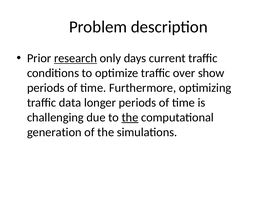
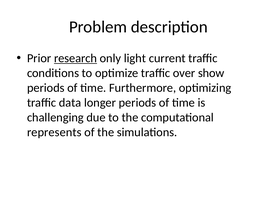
days: days -> light
the at (130, 117) underline: present -> none
generation: generation -> represents
